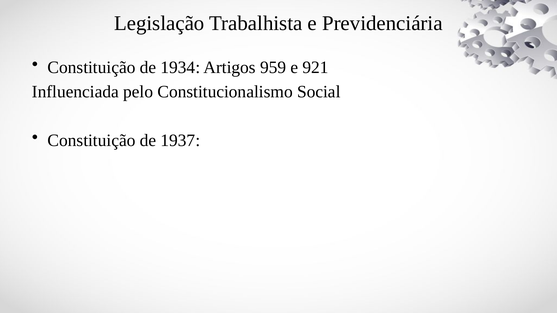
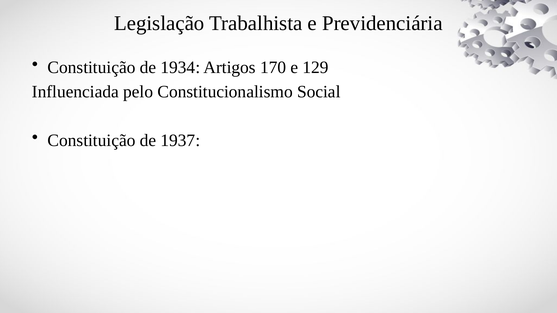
959: 959 -> 170
921: 921 -> 129
